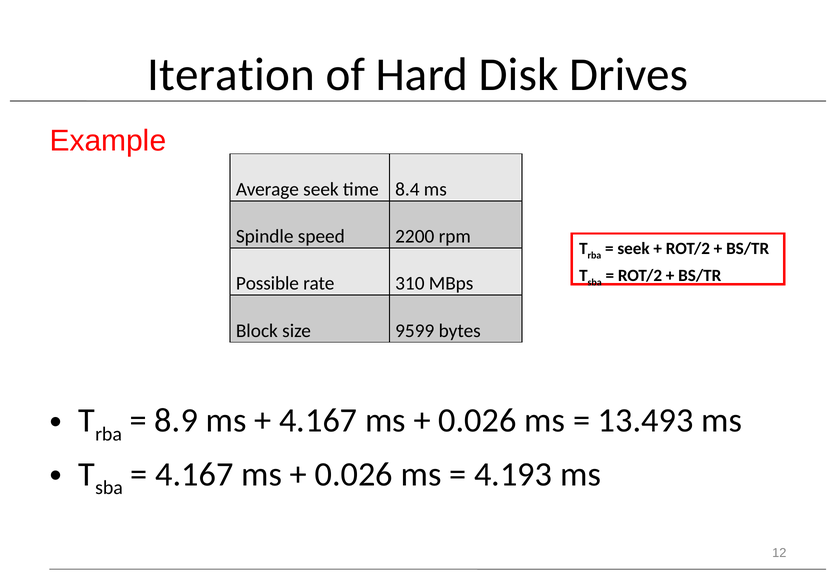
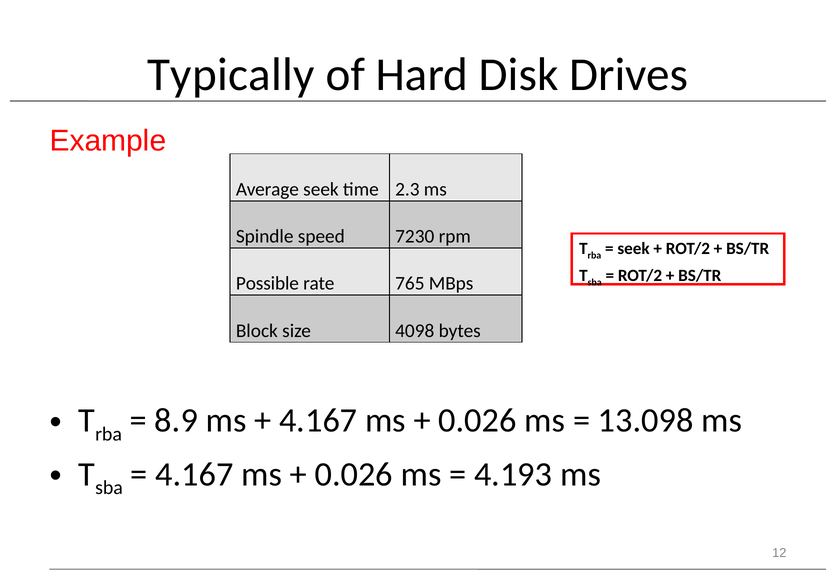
Iteration: Iteration -> Typically
8.4: 8.4 -> 2.3
2200: 2200 -> 7230
310: 310 -> 765
9599: 9599 -> 4098
13.493: 13.493 -> 13.098
